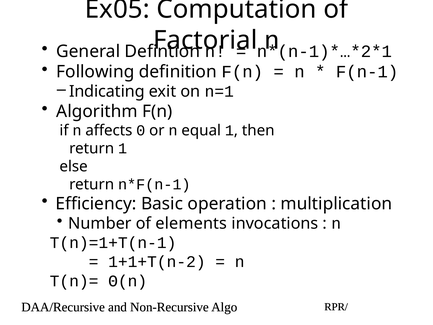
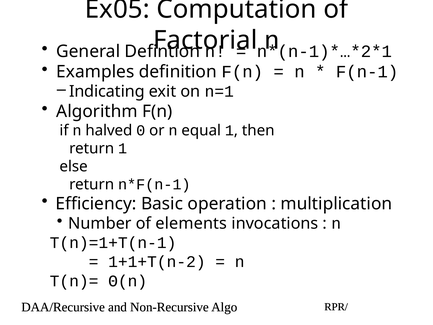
Following: Following -> Examples
affects: affects -> halved
